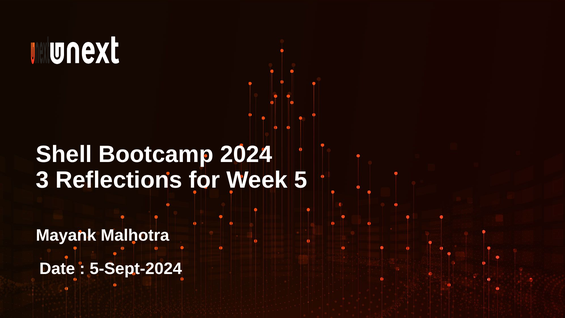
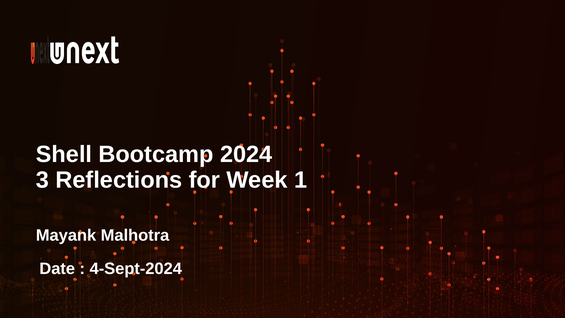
5: 5 -> 1
5-Sept-2024: 5-Sept-2024 -> 4-Sept-2024
